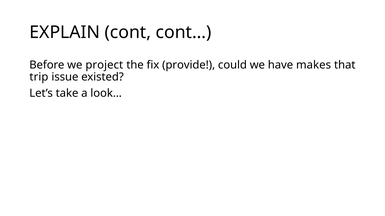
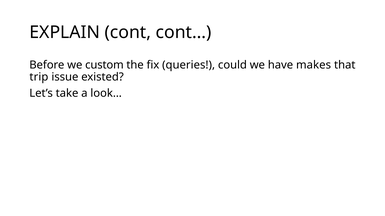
project: project -> custom
provide: provide -> queries
